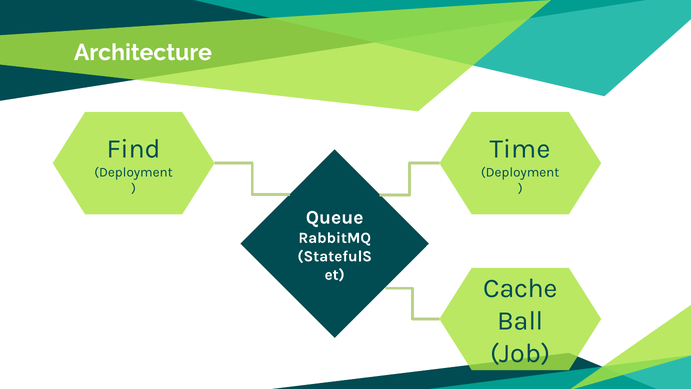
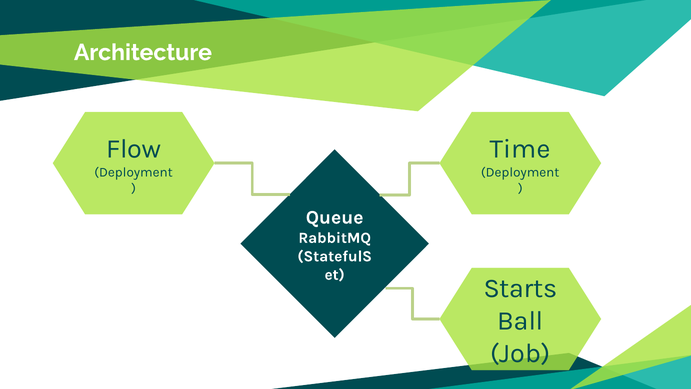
Find: Find -> Flow
Cache: Cache -> Starts
